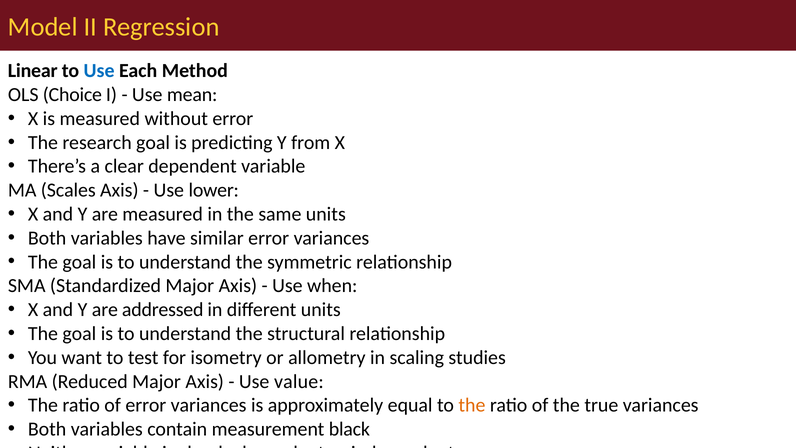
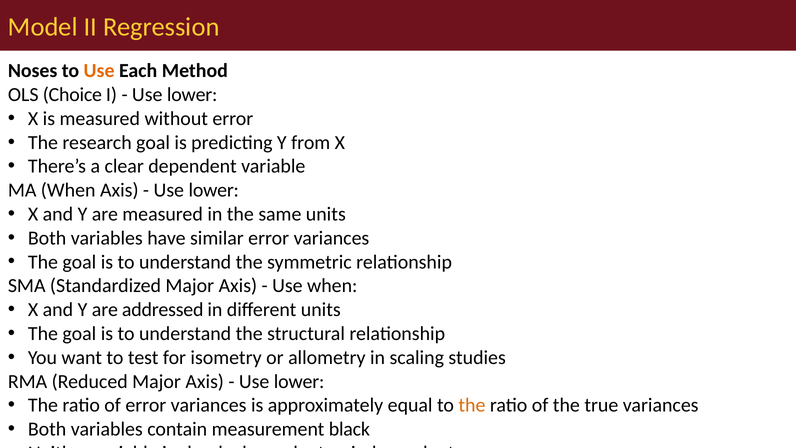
Linear: Linear -> Noses
Use at (99, 71) colour: blue -> orange
mean at (192, 95): mean -> lower
MA Scales: Scales -> When
value at (299, 381): value -> lower
